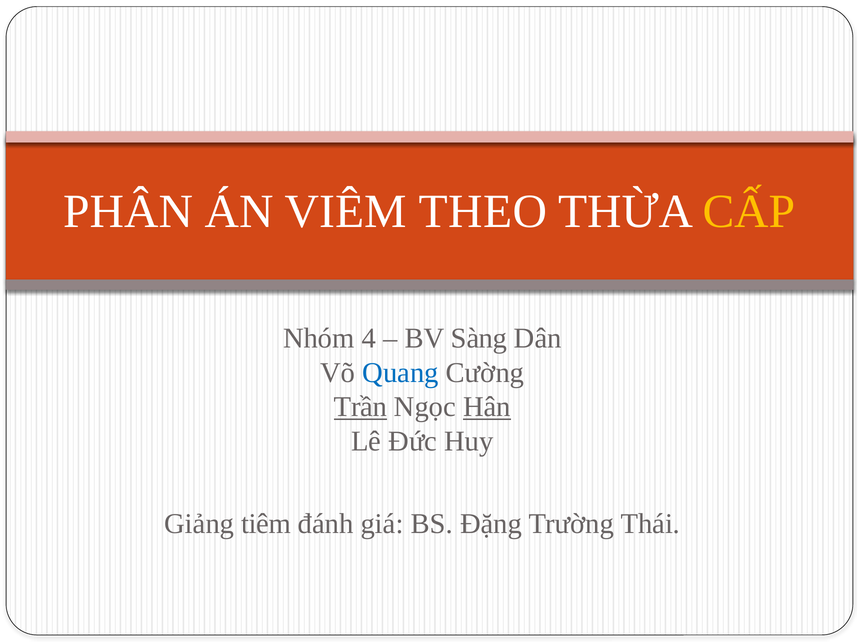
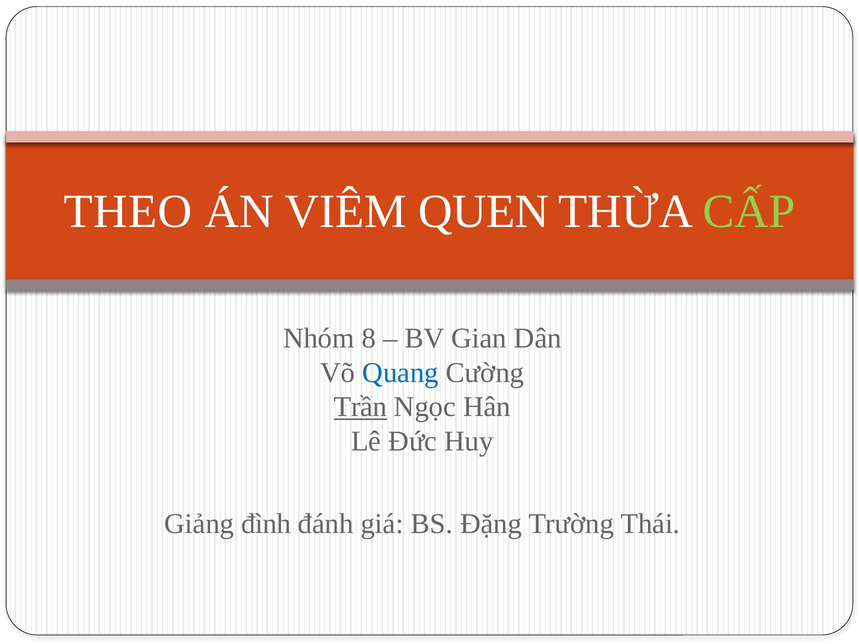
PHÂN: PHÂN -> THEO
THEO: THEO -> QUEN
CẤP colour: yellow -> light green
4: 4 -> 8
Sàng: Sàng -> Gian
Hân underline: present -> none
tiêm: tiêm -> đình
